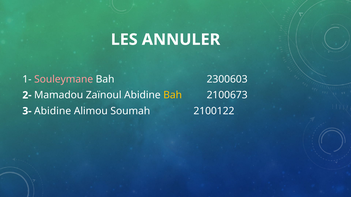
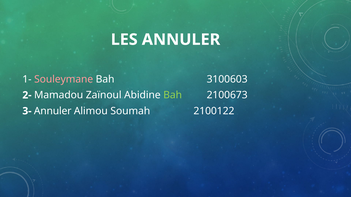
2300603: 2300603 -> 3100603
Bah at (173, 95) colour: yellow -> light green
3- Abidine: Abidine -> Annuler
